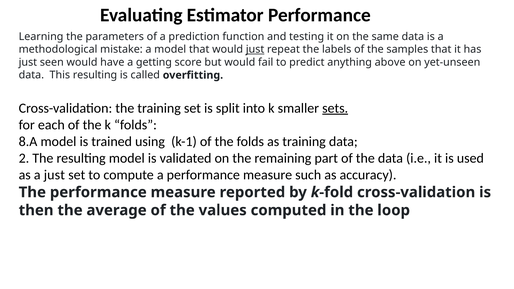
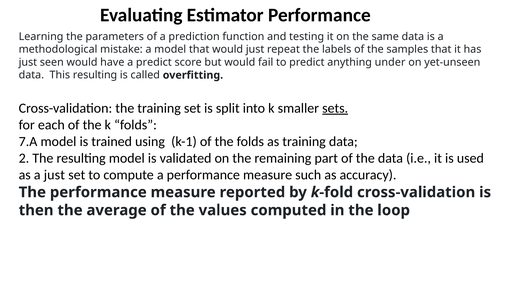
just at (255, 49) underline: present -> none
a getting: getting -> predict
above: above -> under
8.A: 8.A -> 7.A
